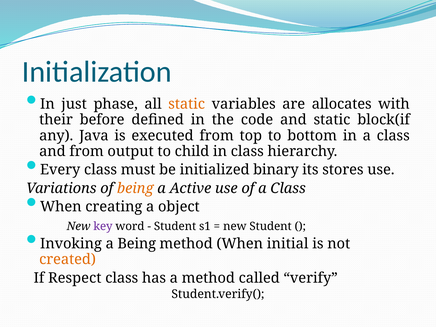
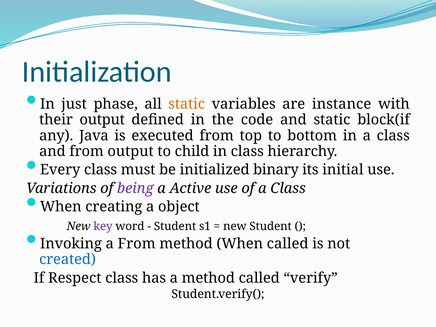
allocates: allocates -> instance
their before: before -> output
stores: stores -> initial
being at (135, 188) colour: orange -> purple
a Being: Being -> From
When initial: initial -> called
created colour: orange -> blue
